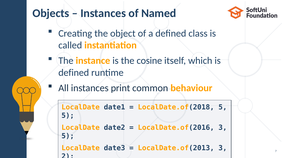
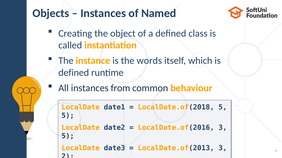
cosine: cosine -> words
print: print -> from
